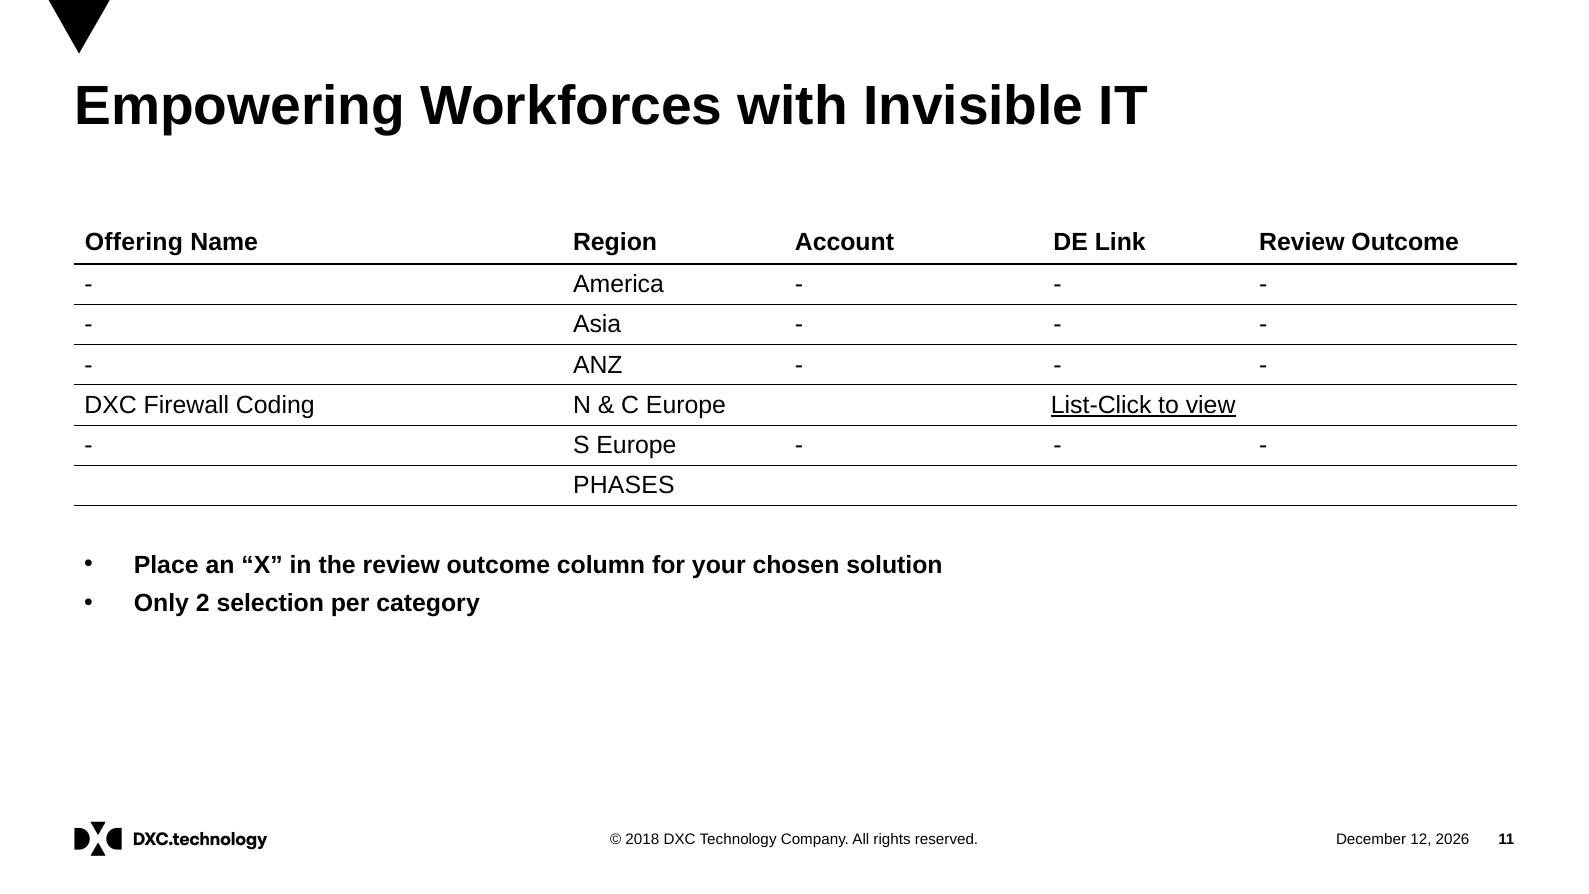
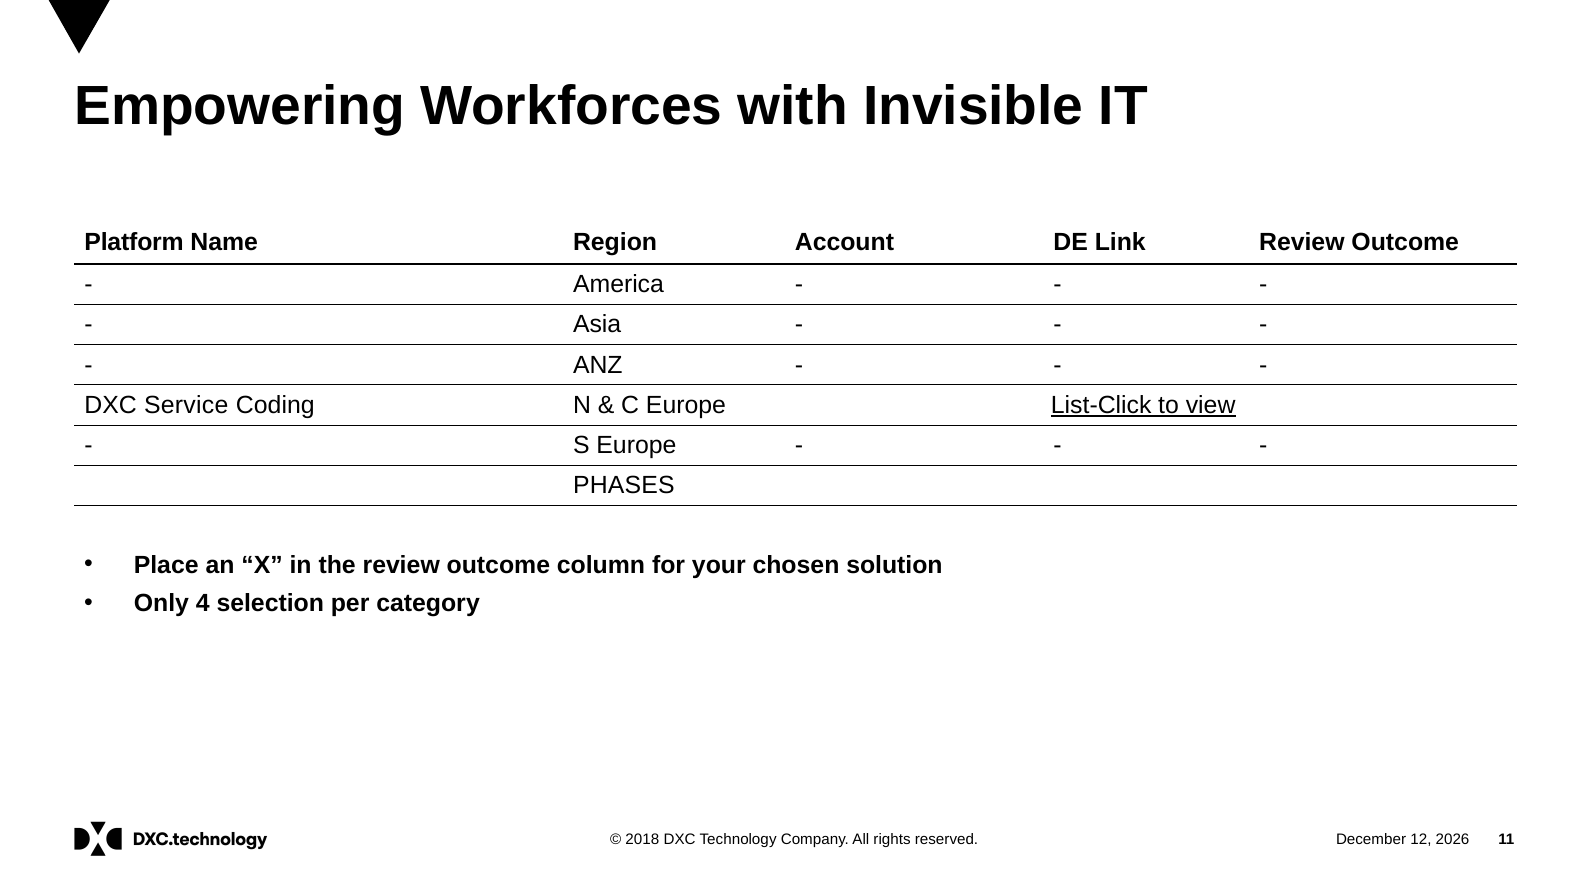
Offering: Offering -> Platform
Firewall: Firewall -> Service
2: 2 -> 4
